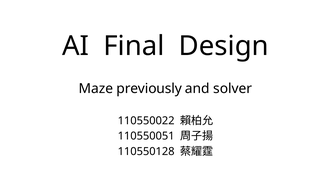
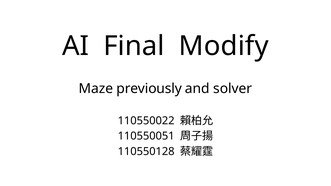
Design: Design -> Modify
